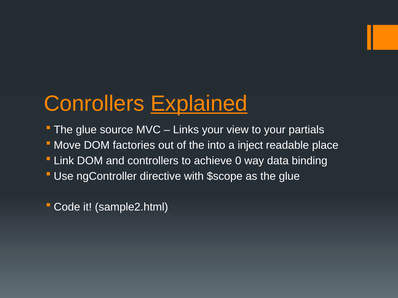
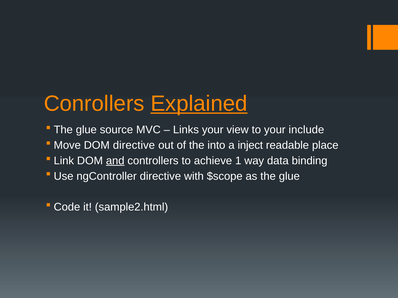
partials: partials -> include
DOM factories: factories -> directive
and underline: none -> present
0: 0 -> 1
